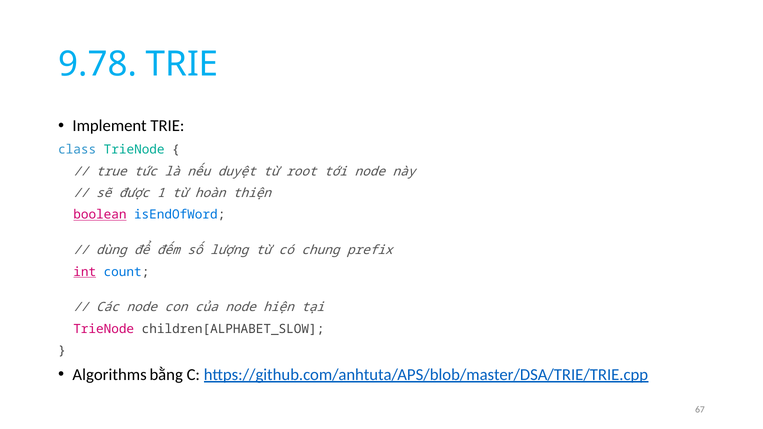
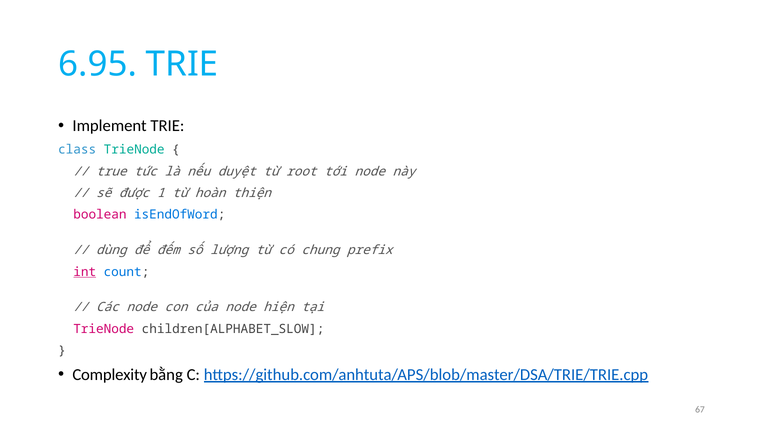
9.78: 9.78 -> 6.95
boolean underline: present -> none
Algorithms: Algorithms -> Complexity
